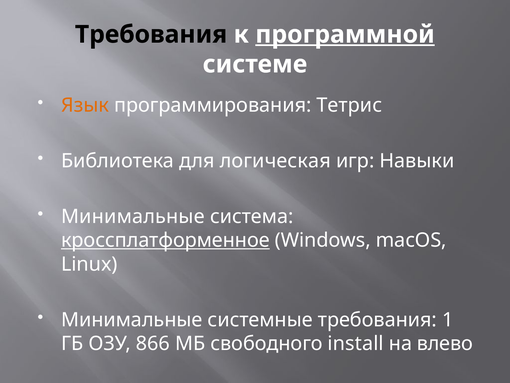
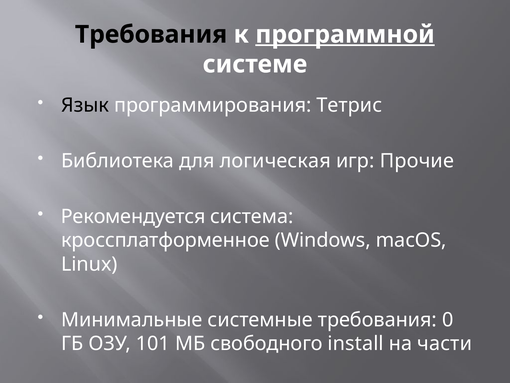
Язык colour: orange -> black
Навыки: Навыки -> Прочие
Минимальные at (133, 216): Минимальные -> Рекомендуется
кроссплатформенное underline: present -> none
1: 1 -> 0
866: 866 -> 101
влево: влево -> части
